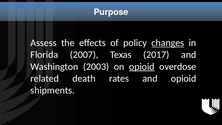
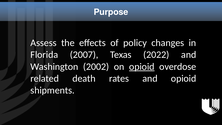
changes underline: present -> none
2017: 2017 -> 2022
2003: 2003 -> 2002
